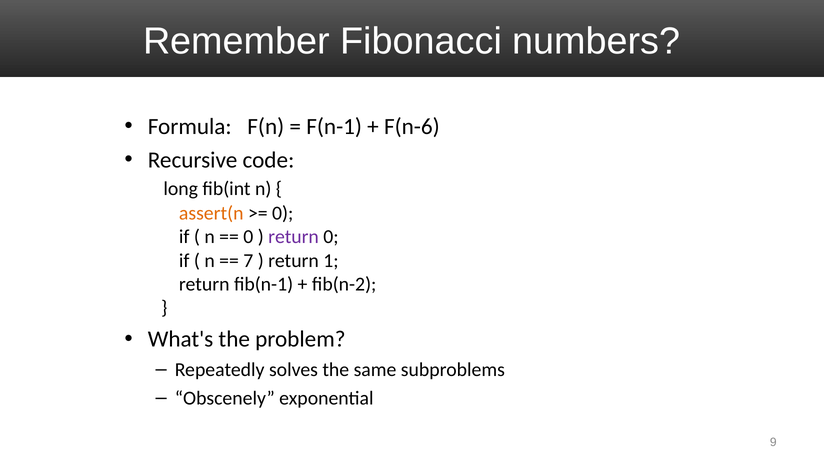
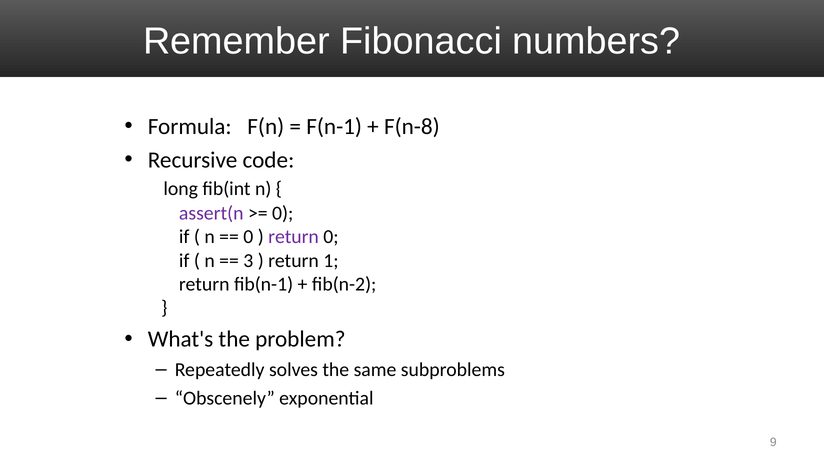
F(n-6: F(n-6 -> F(n-8
assert(n colour: orange -> purple
7: 7 -> 3
